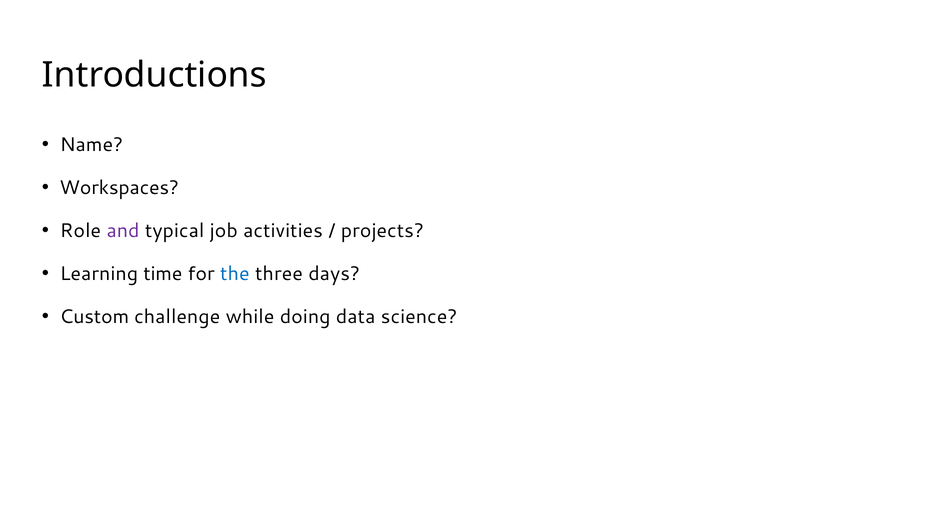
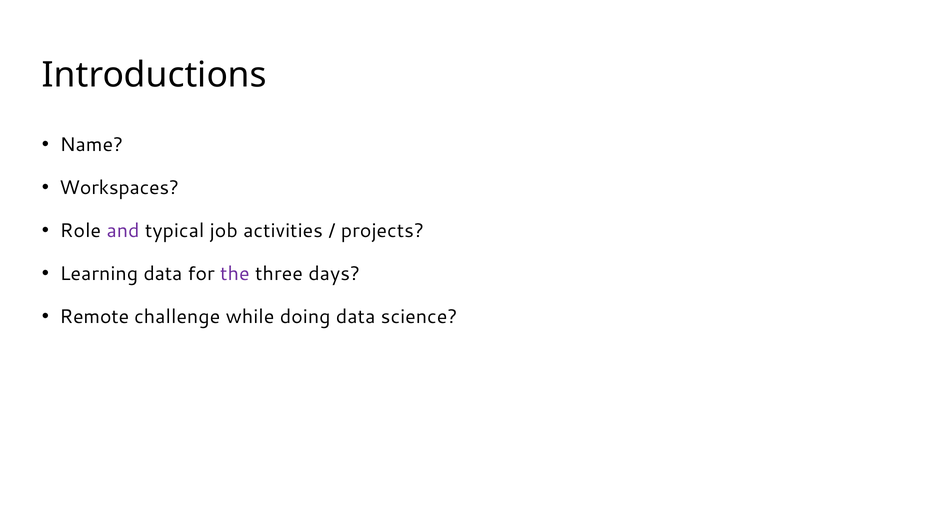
Learning time: time -> data
the colour: blue -> purple
Custom: Custom -> Remote
